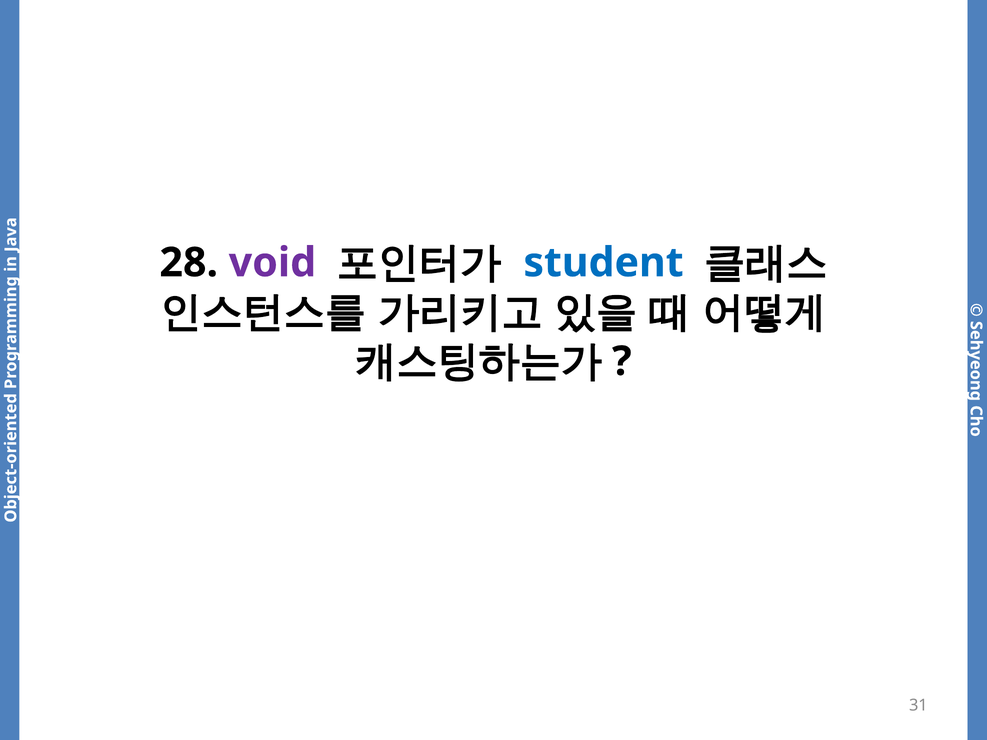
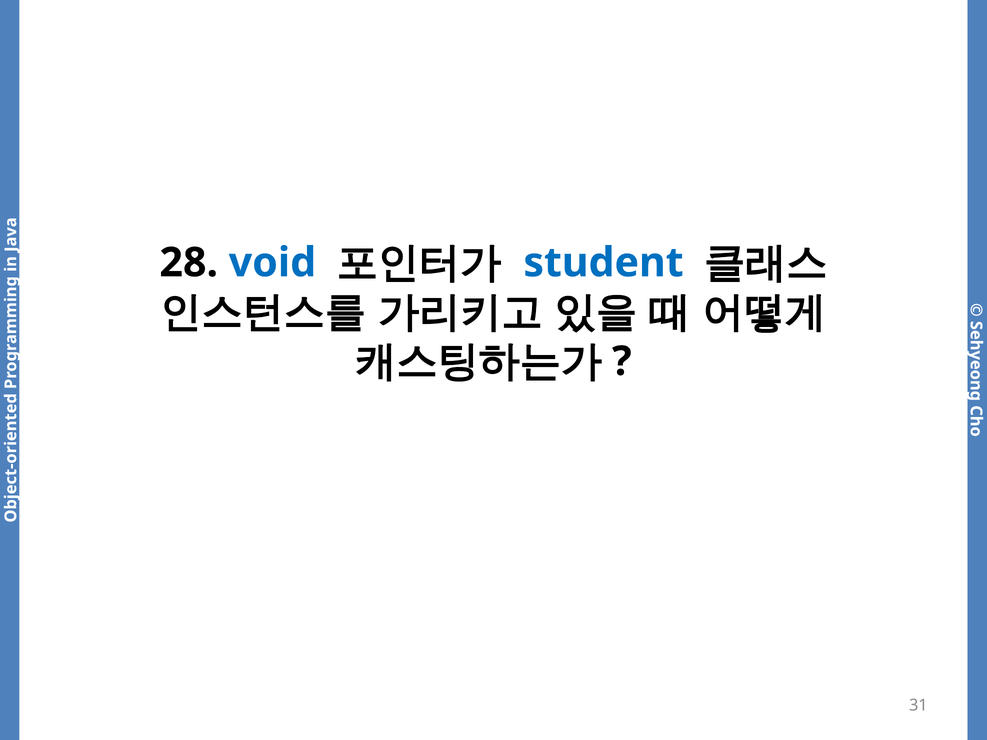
void colour: purple -> blue
